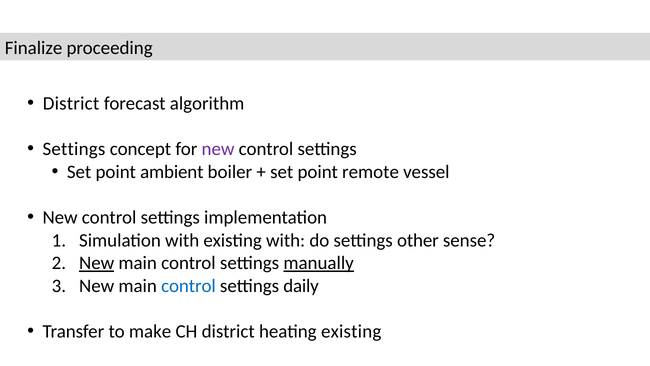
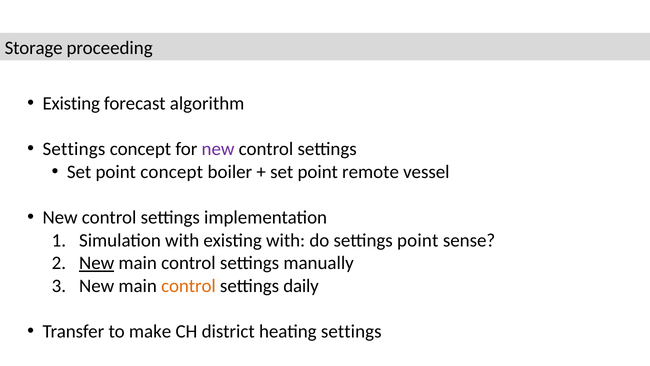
Finalize: Finalize -> Storage
District at (71, 104): District -> Existing
point ambient: ambient -> concept
settings other: other -> point
manually underline: present -> none
control at (188, 286) colour: blue -> orange
heating existing: existing -> settings
